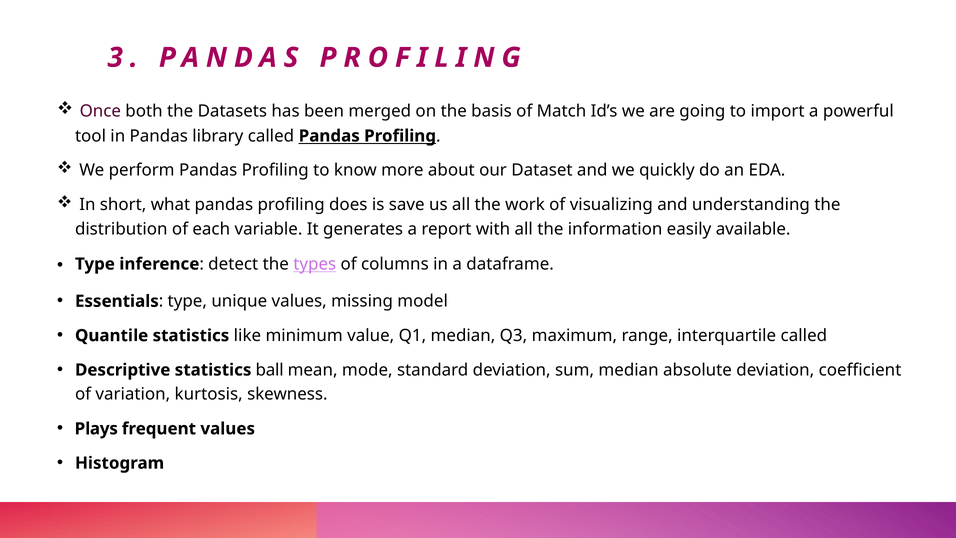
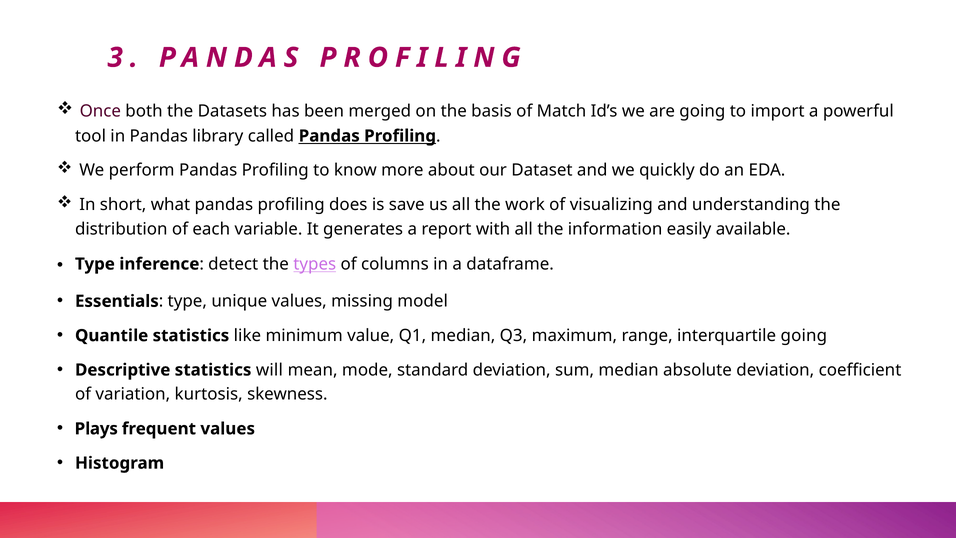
interquartile called: called -> going
ball: ball -> will
